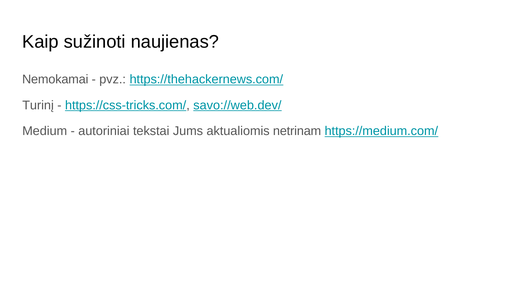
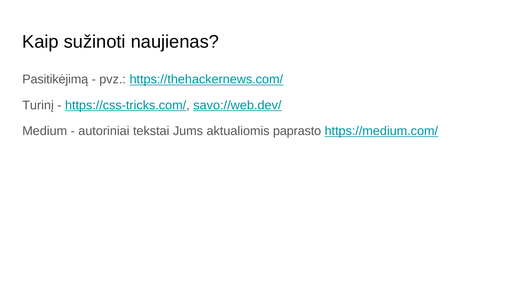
Nemokamai: Nemokamai -> Pasitikėjimą
netrinam: netrinam -> paprasto
